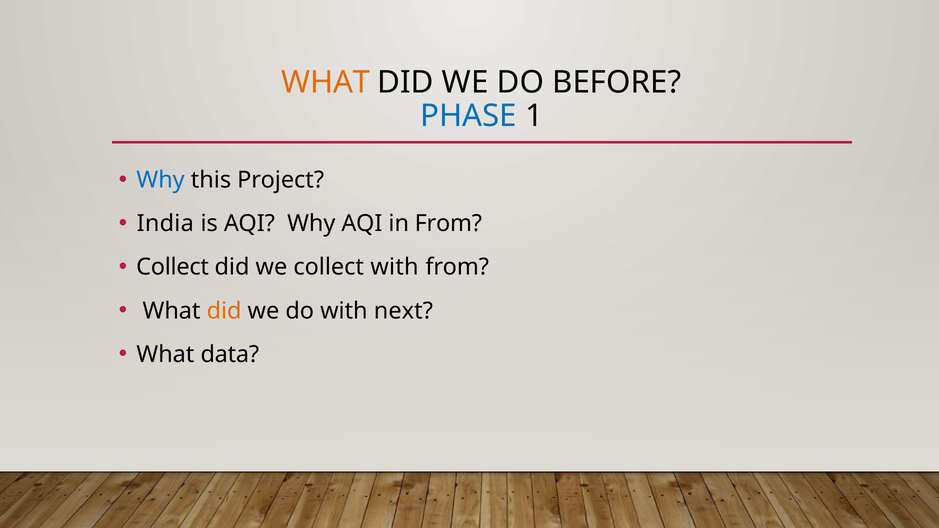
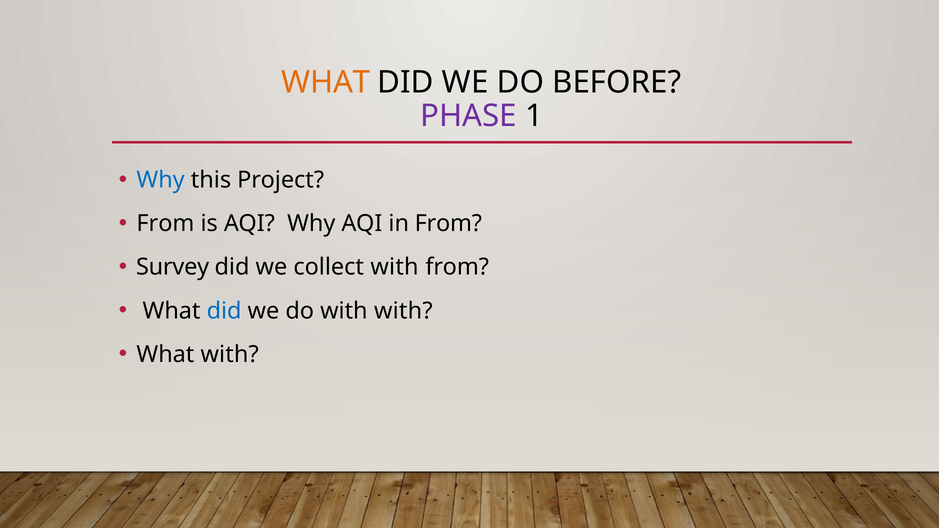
PHASE colour: blue -> purple
India at (165, 224): India -> From
Collect at (173, 267): Collect -> Survey
did at (224, 311) colour: orange -> blue
with next: next -> with
What data: data -> with
